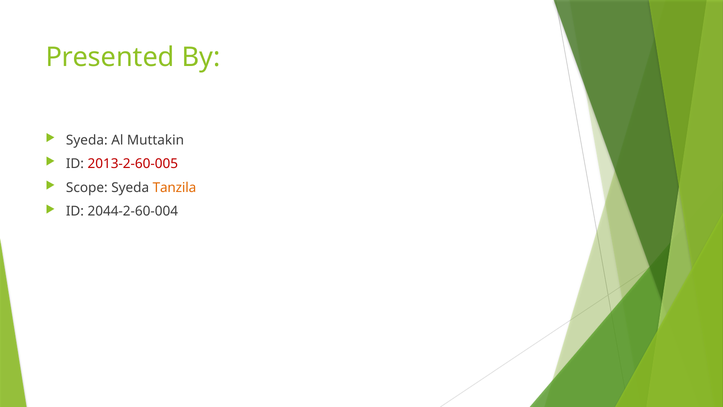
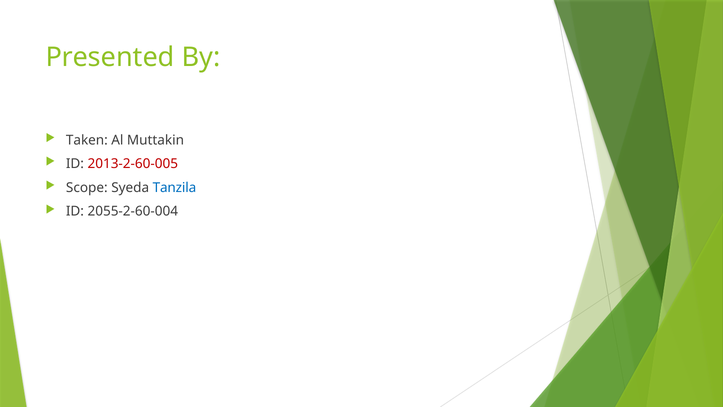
Syeda at (87, 140): Syeda -> Taken
Tanzila colour: orange -> blue
2044-2-60-004: 2044-2-60-004 -> 2055-2-60-004
